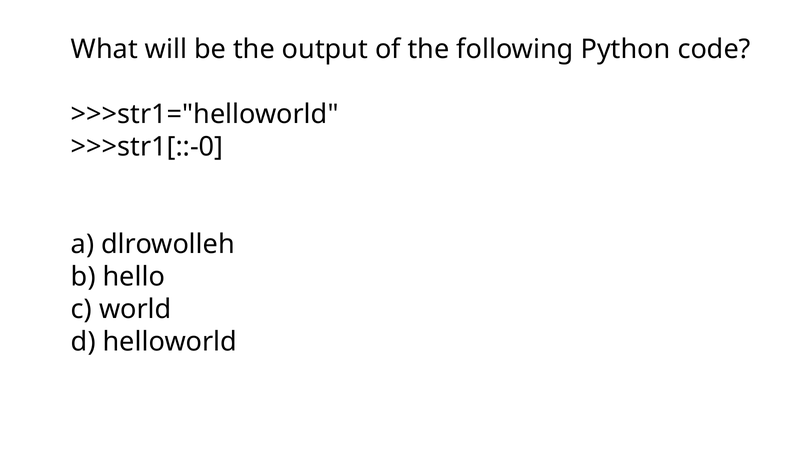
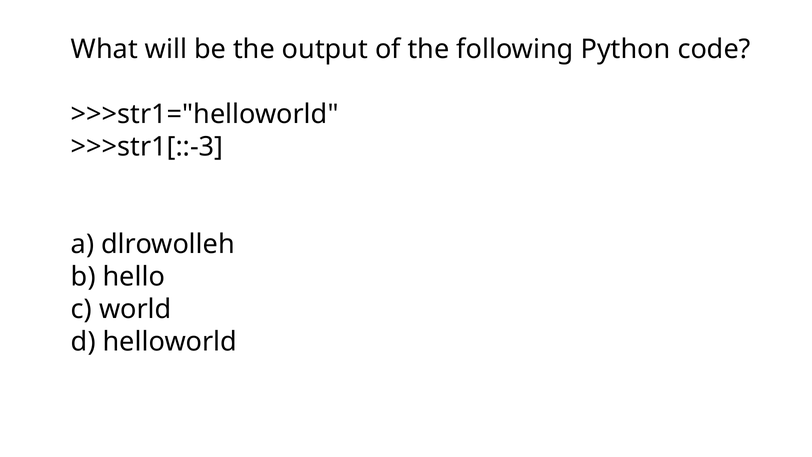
>>>str1[::-0: >>>str1[::-0 -> >>>str1[::-3
